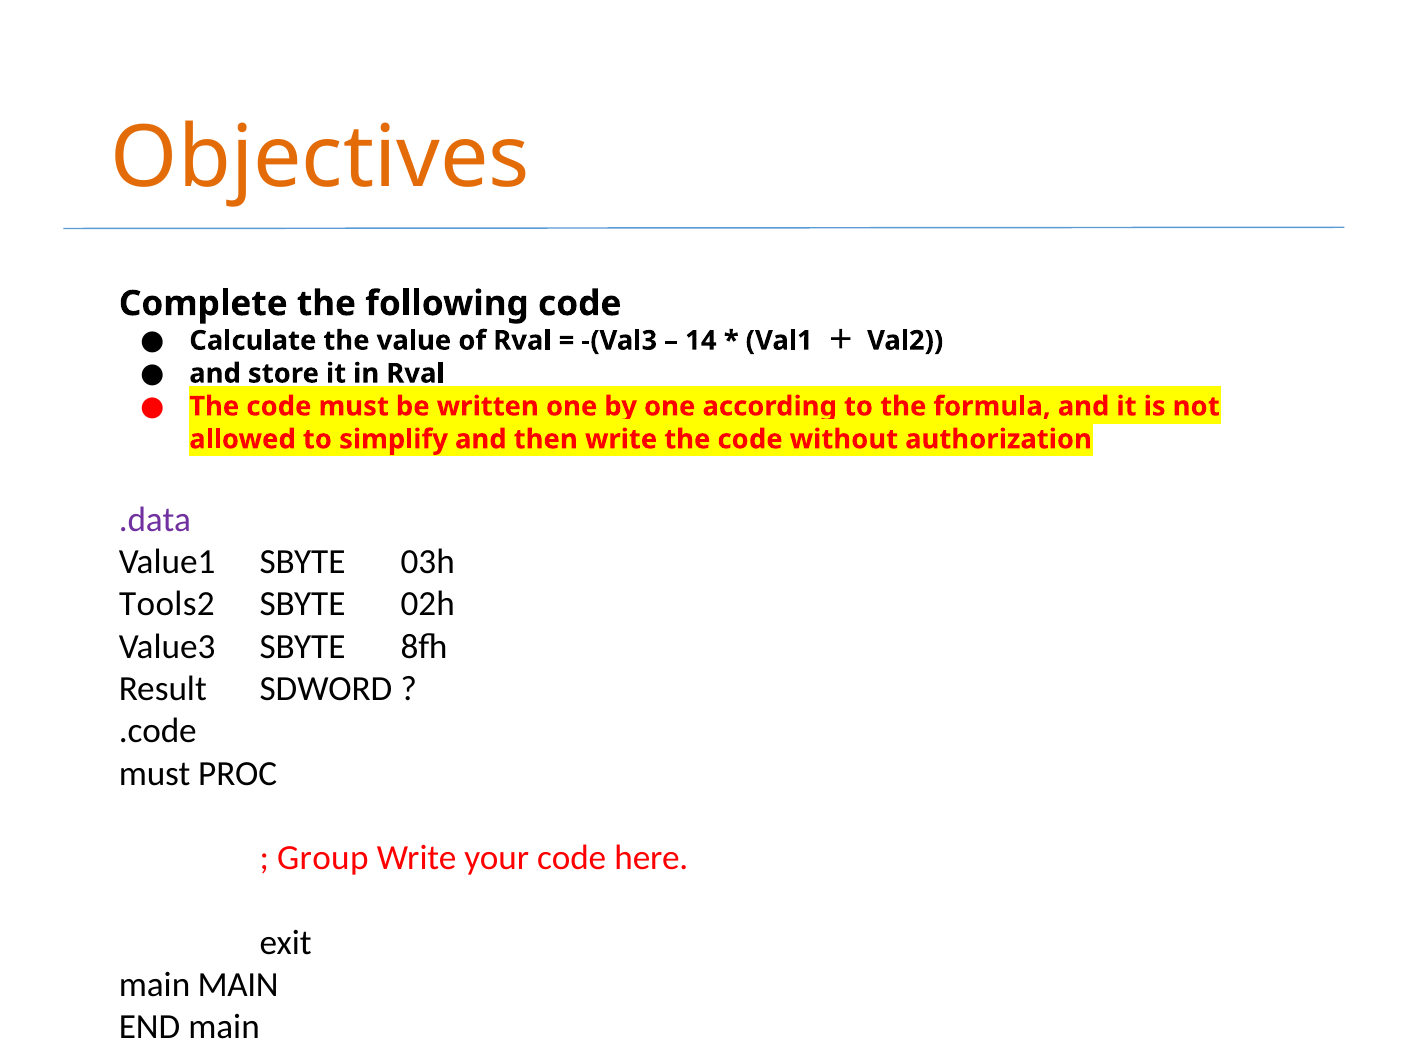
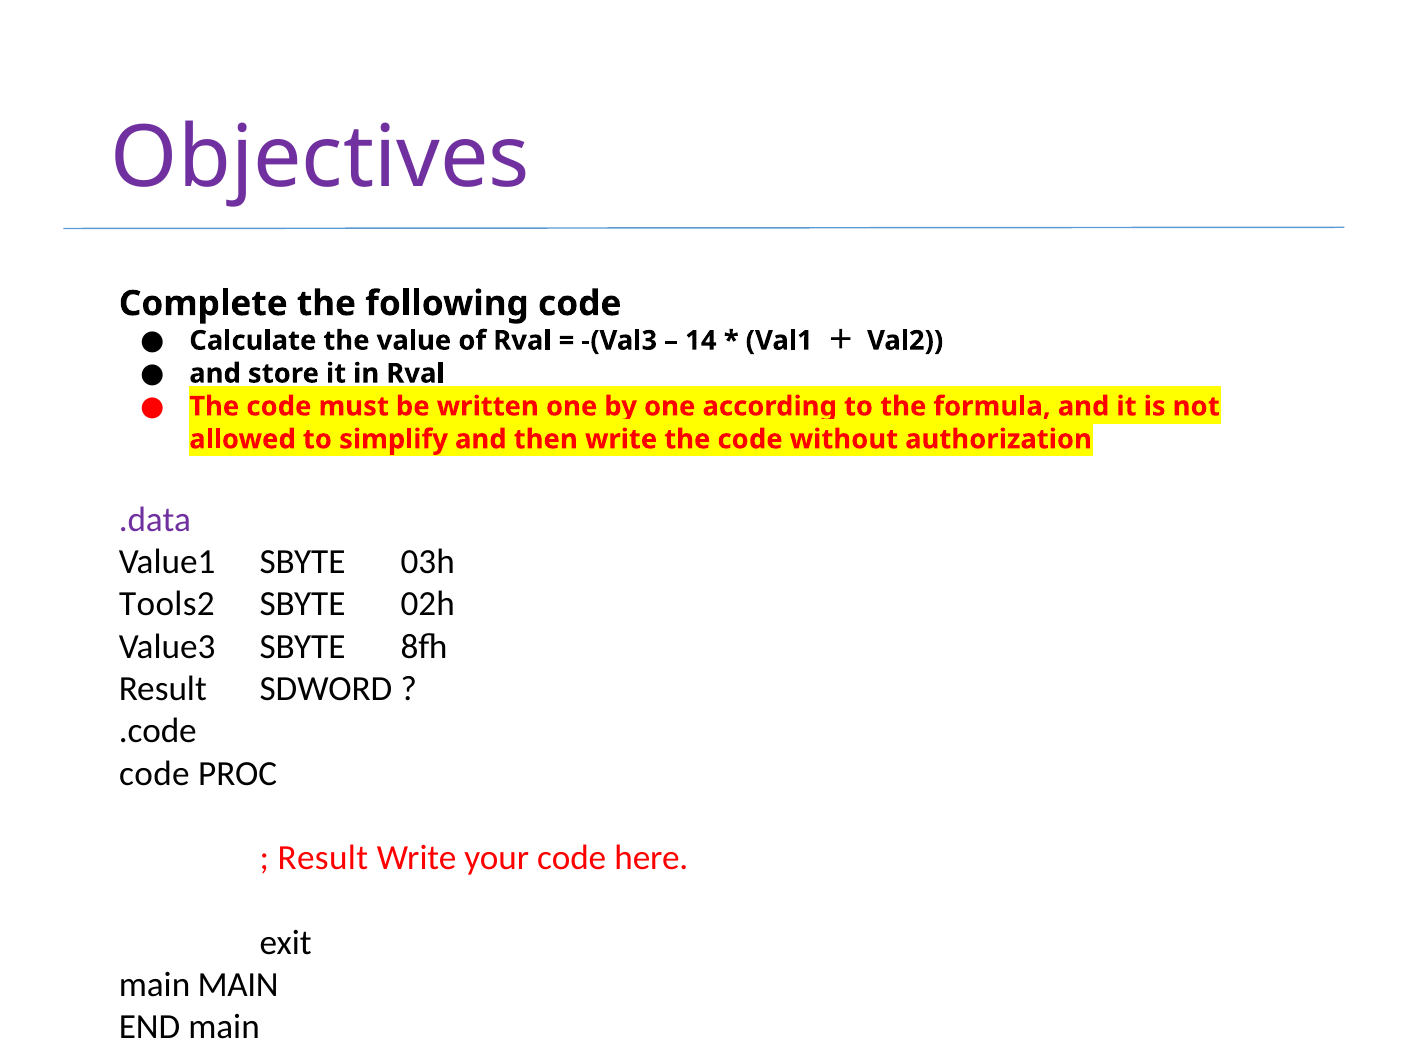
Objectives colour: orange -> purple
must at (155, 773): must -> code
Group at (323, 858): Group -> Result
